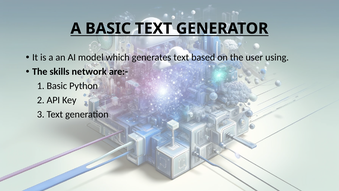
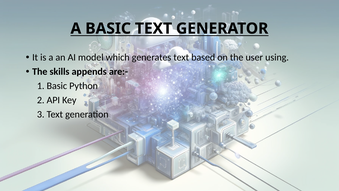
network: network -> appends
